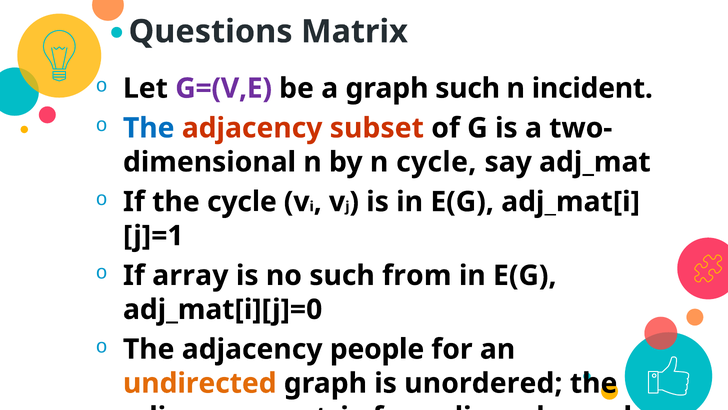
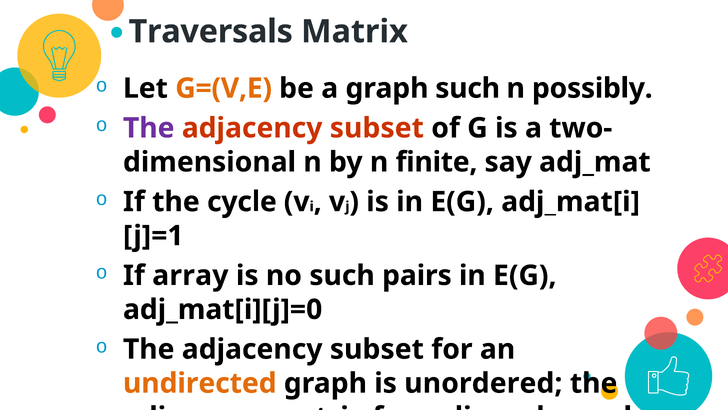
Questions: Questions -> Traversals
G=(V,E colour: purple -> orange
incident: incident -> possibly
The at (149, 128) colour: blue -> purple
n cycle: cycle -> finite
from: from -> pairs
people at (377, 349): people -> subset
